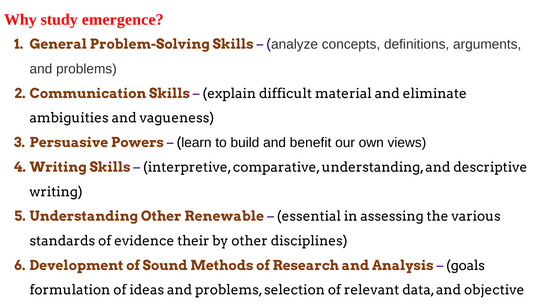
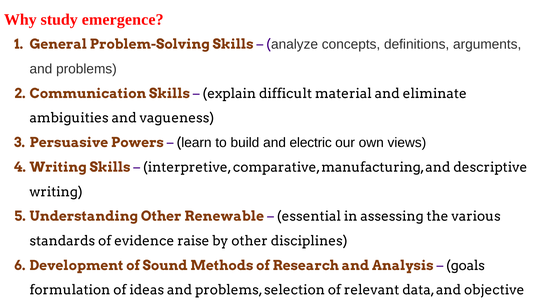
benefit: benefit -> electric
comparative understanding: understanding -> manufacturing
their: their -> raise
